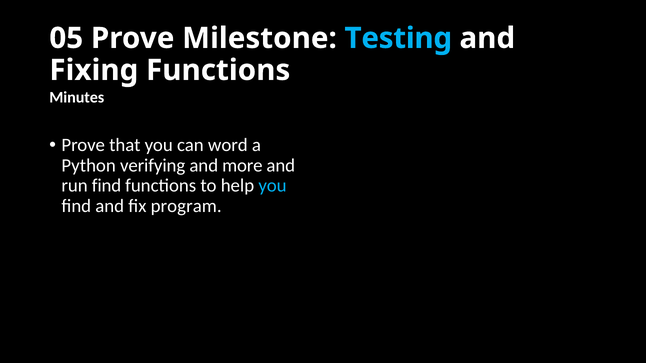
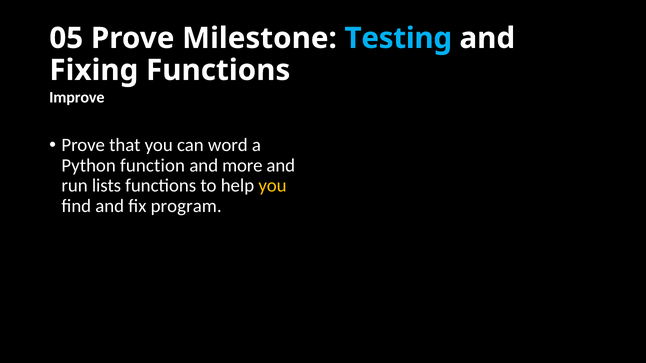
Minutes: Minutes -> Improve
verifying: verifying -> function
run find: find -> lists
you at (273, 186) colour: light blue -> yellow
